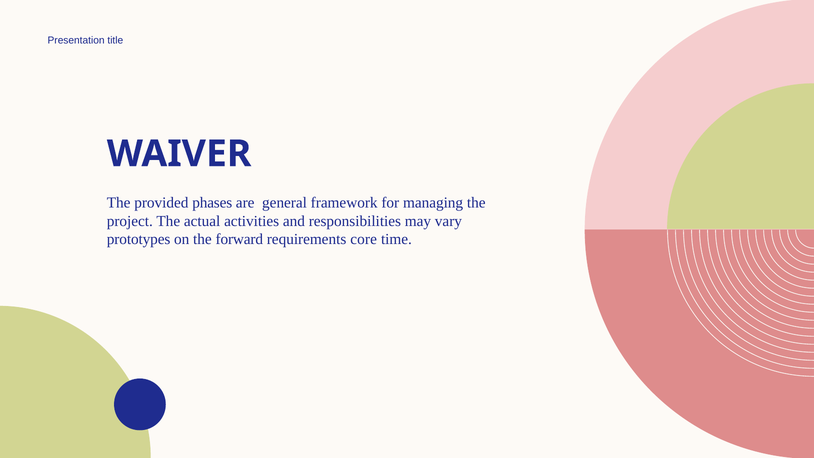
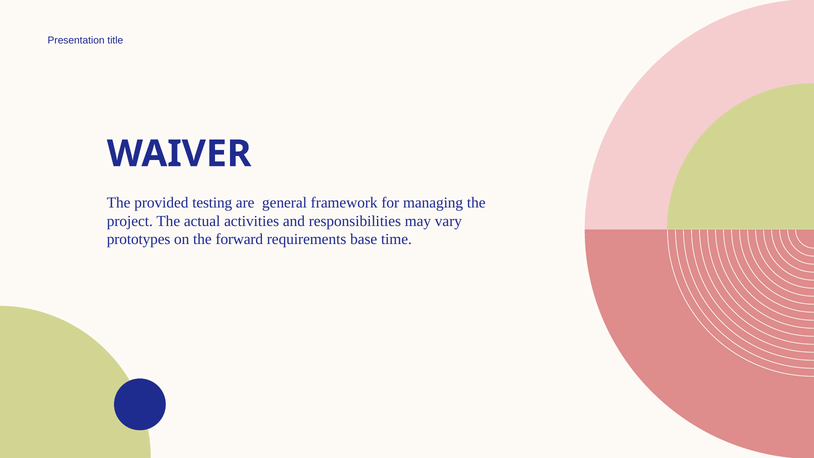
phases: phases -> testing
core: core -> base
